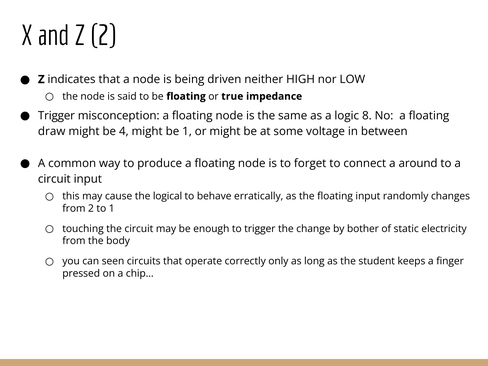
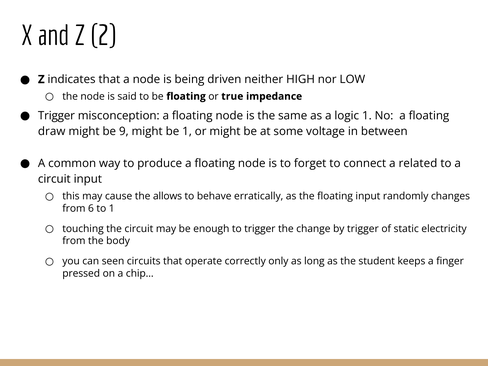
logic 8: 8 -> 1
4: 4 -> 9
around: around -> related
logical: logical -> allows
from 2: 2 -> 6
by bother: bother -> trigger
